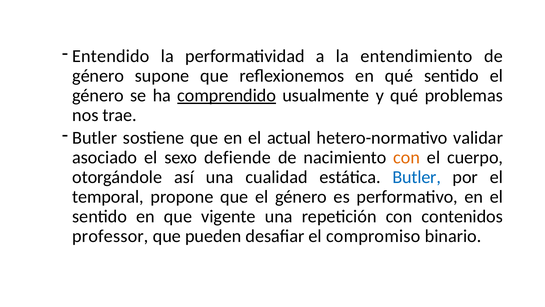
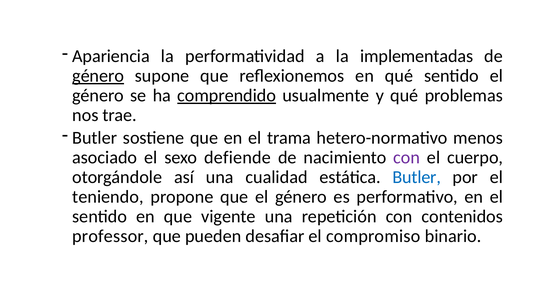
Entendido: Entendido -> Apariencia
entendimiento: entendimiento -> implementadas
género at (98, 76) underline: none -> present
actual: actual -> trama
validar: validar -> menos
con at (407, 157) colour: orange -> purple
temporal: temporal -> teniendo
